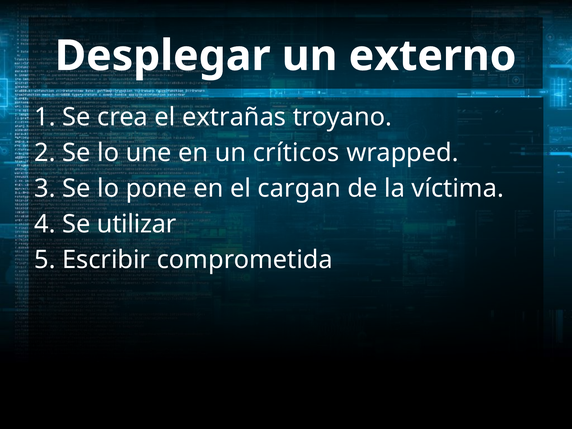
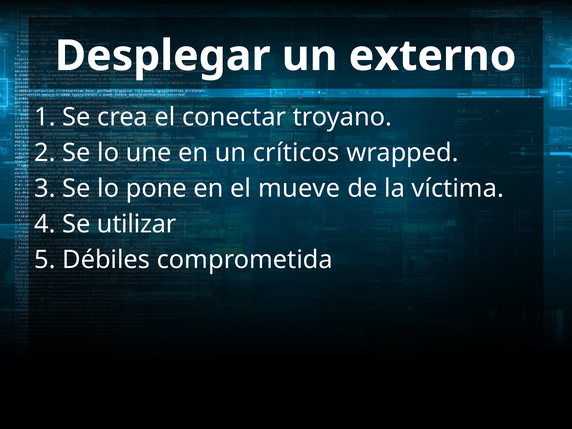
extrañas: extrañas -> conectar
cargan: cargan -> mueve
Escribir: Escribir -> Débiles
